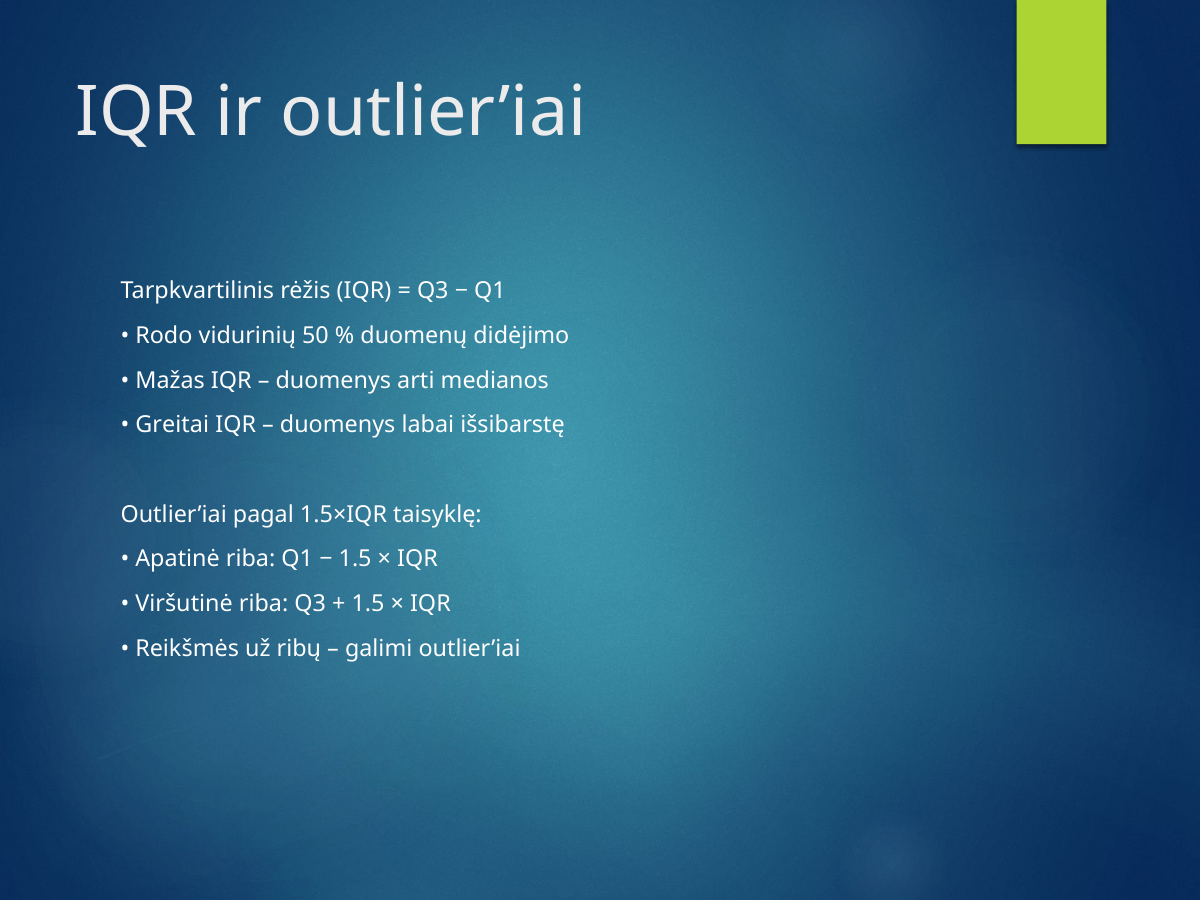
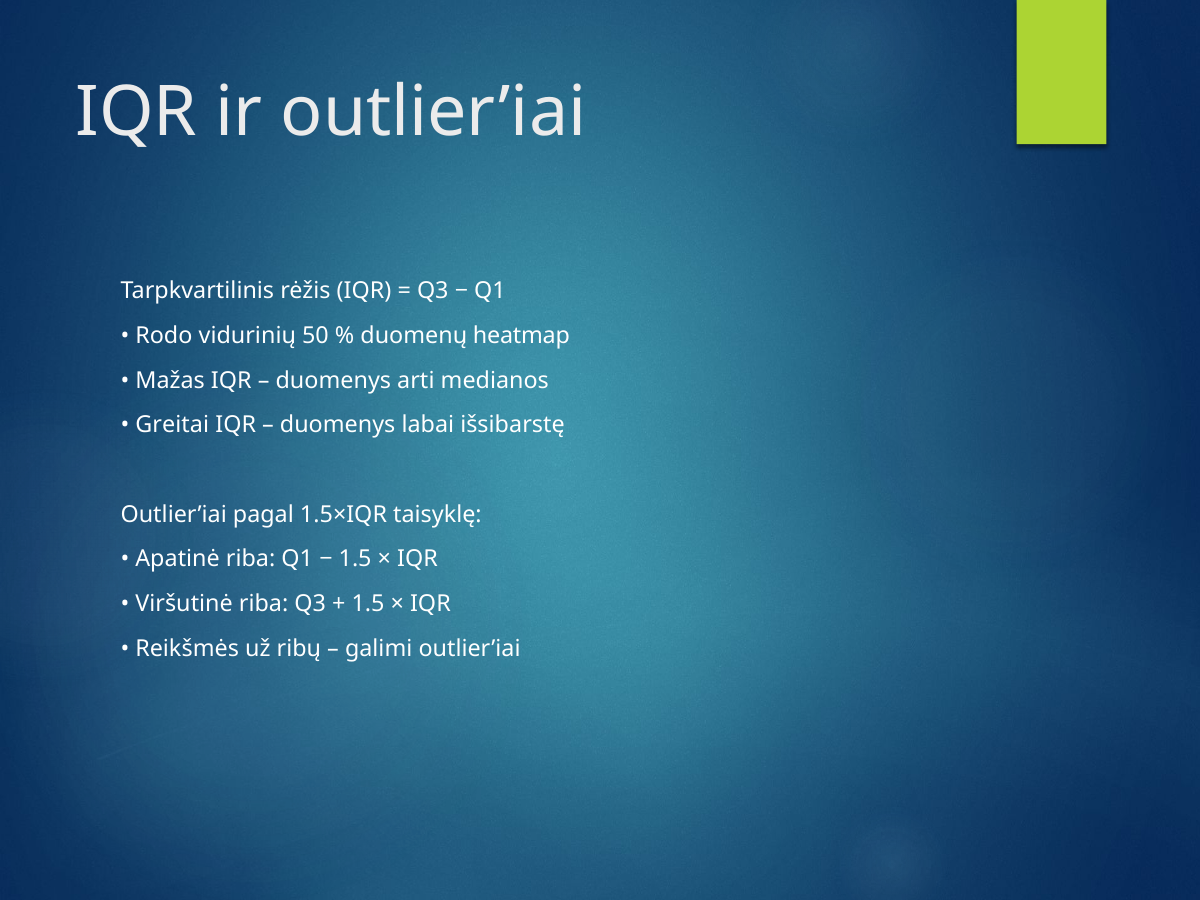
didėjimo: didėjimo -> heatmap
